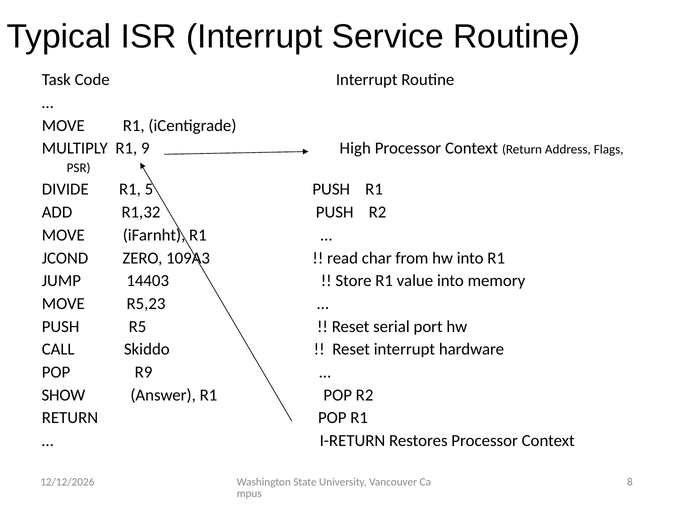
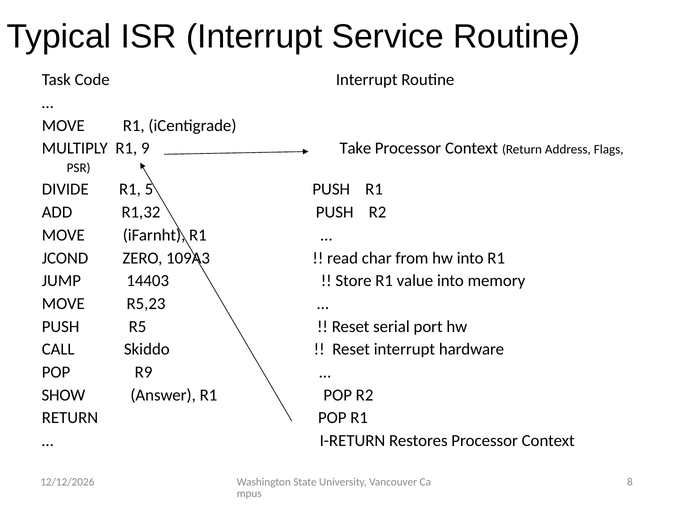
High: High -> Take
